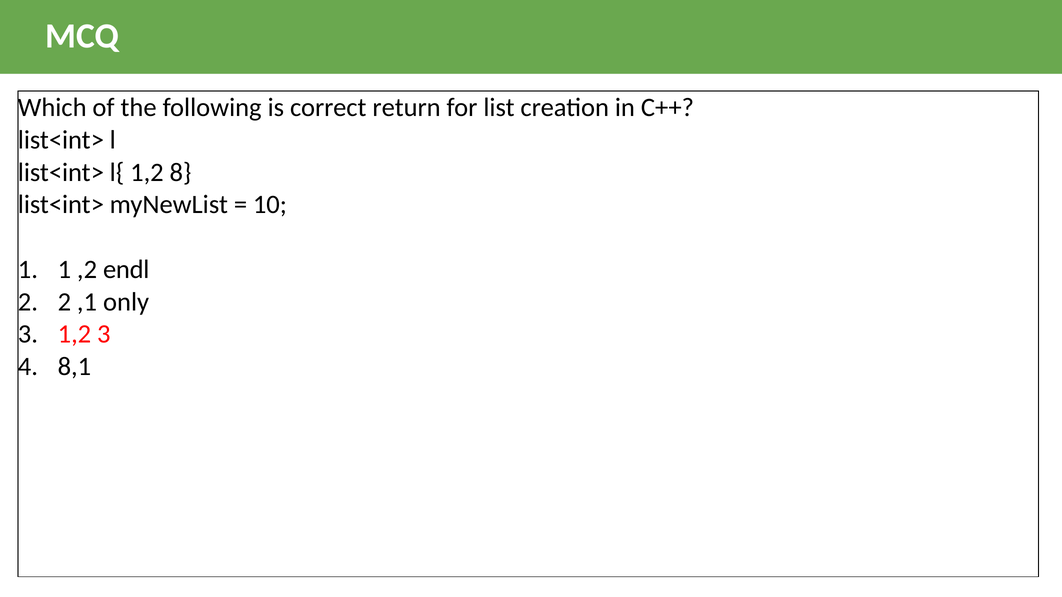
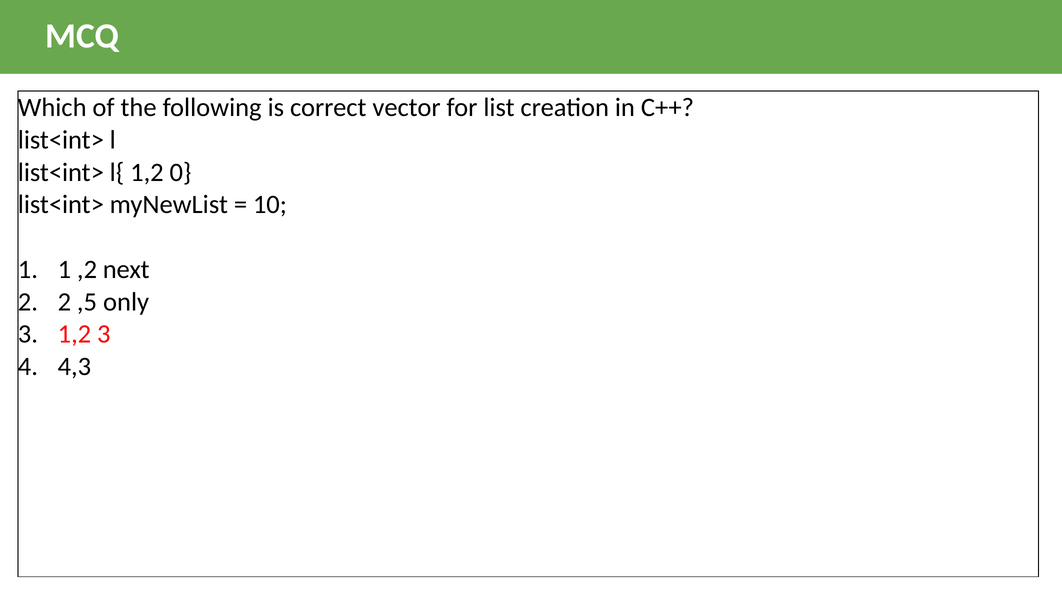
return: return -> vector
8: 8 -> 0
endl: endl -> next
,1: ,1 -> ,5
8,1: 8,1 -> 4,3
